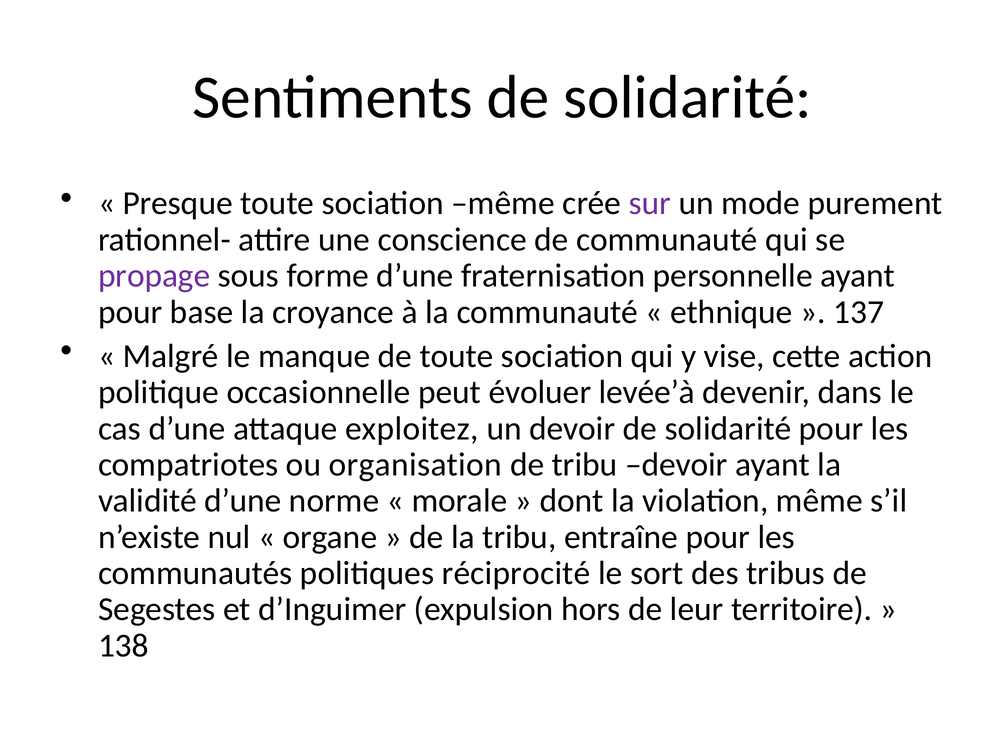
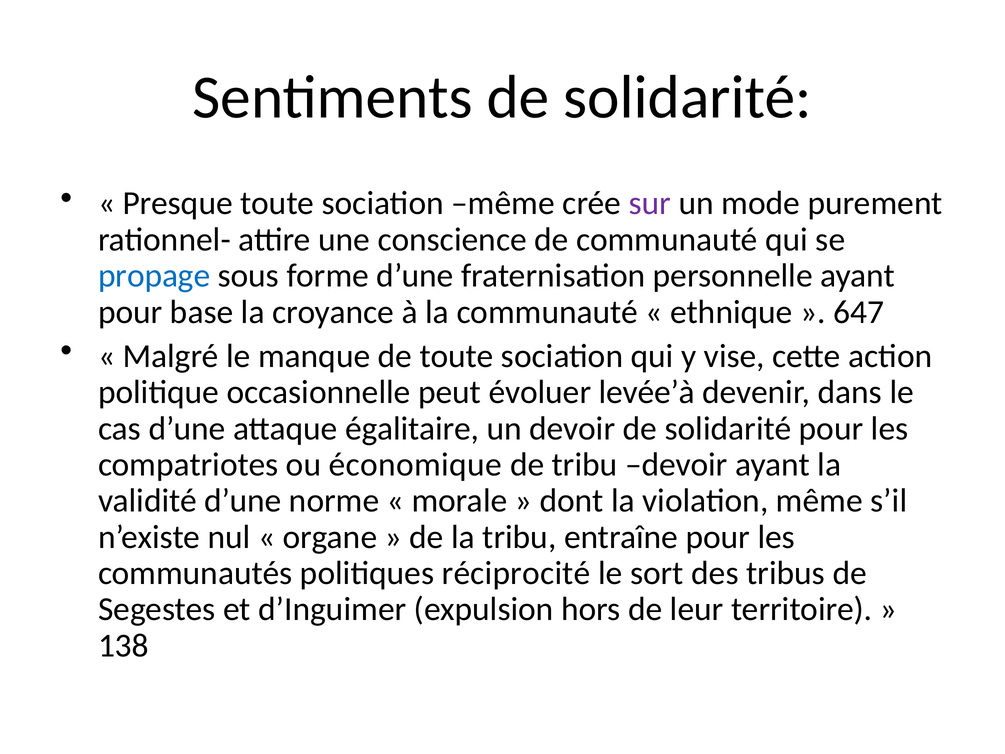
propage colour: purple -> blue
137: 137 -> 647
exploitez: exploitez -> égalitaire
organisation: organisation -> économique
